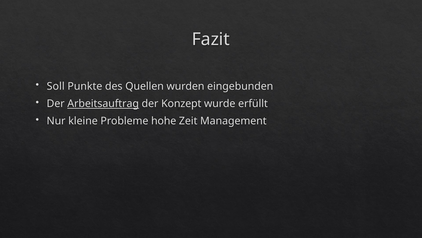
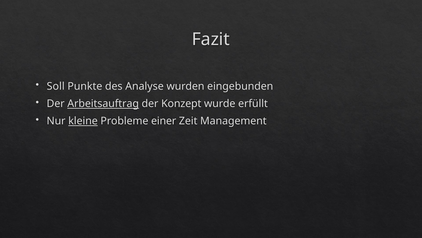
Quellen: Quellen -> Analyse
kleine underline: none -> present
hohe: hohe -> einer
